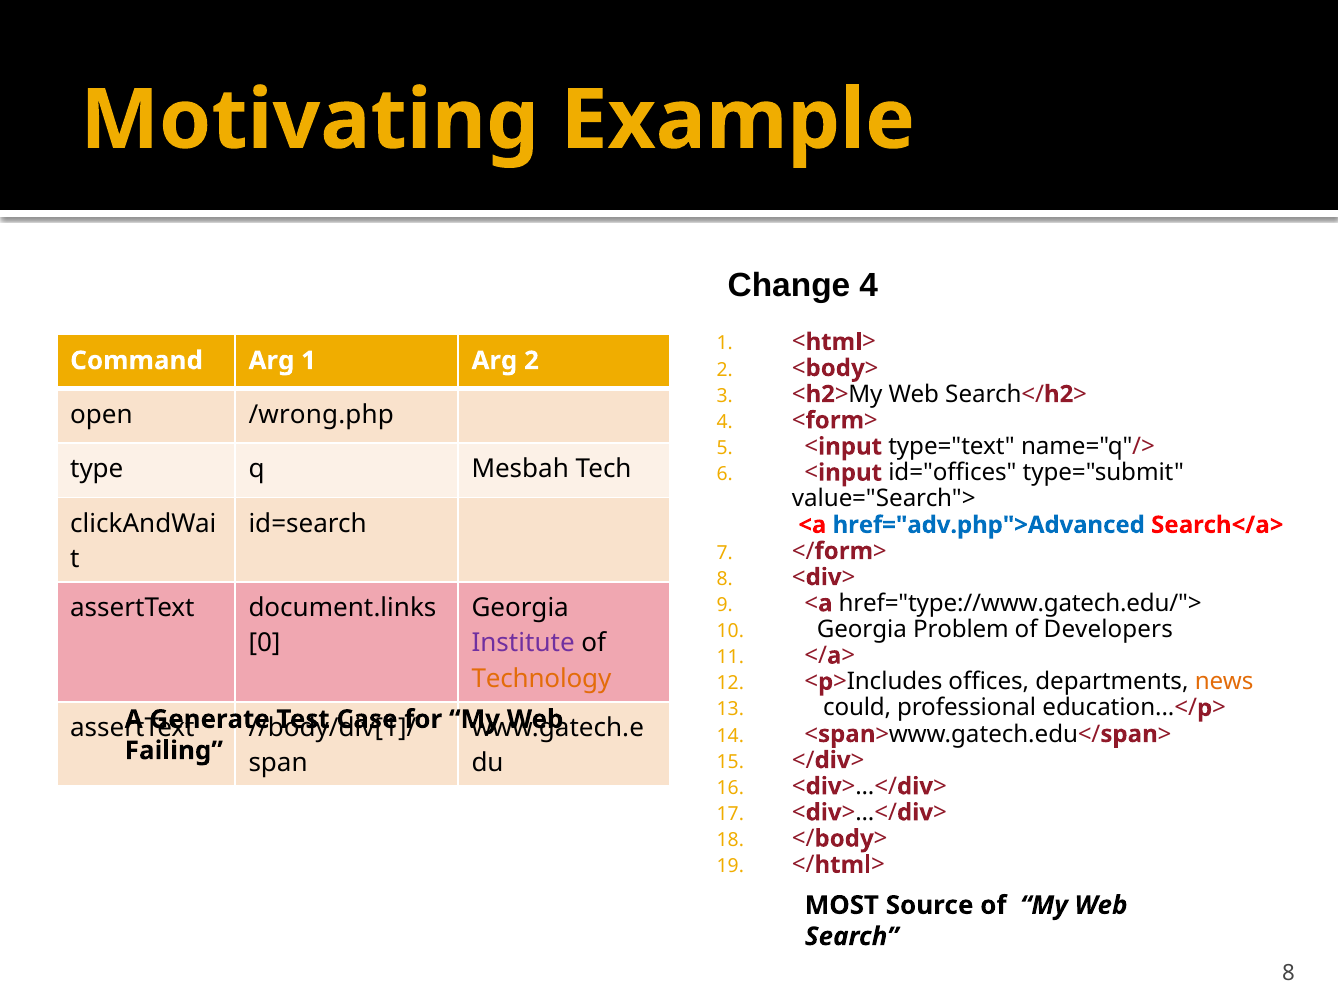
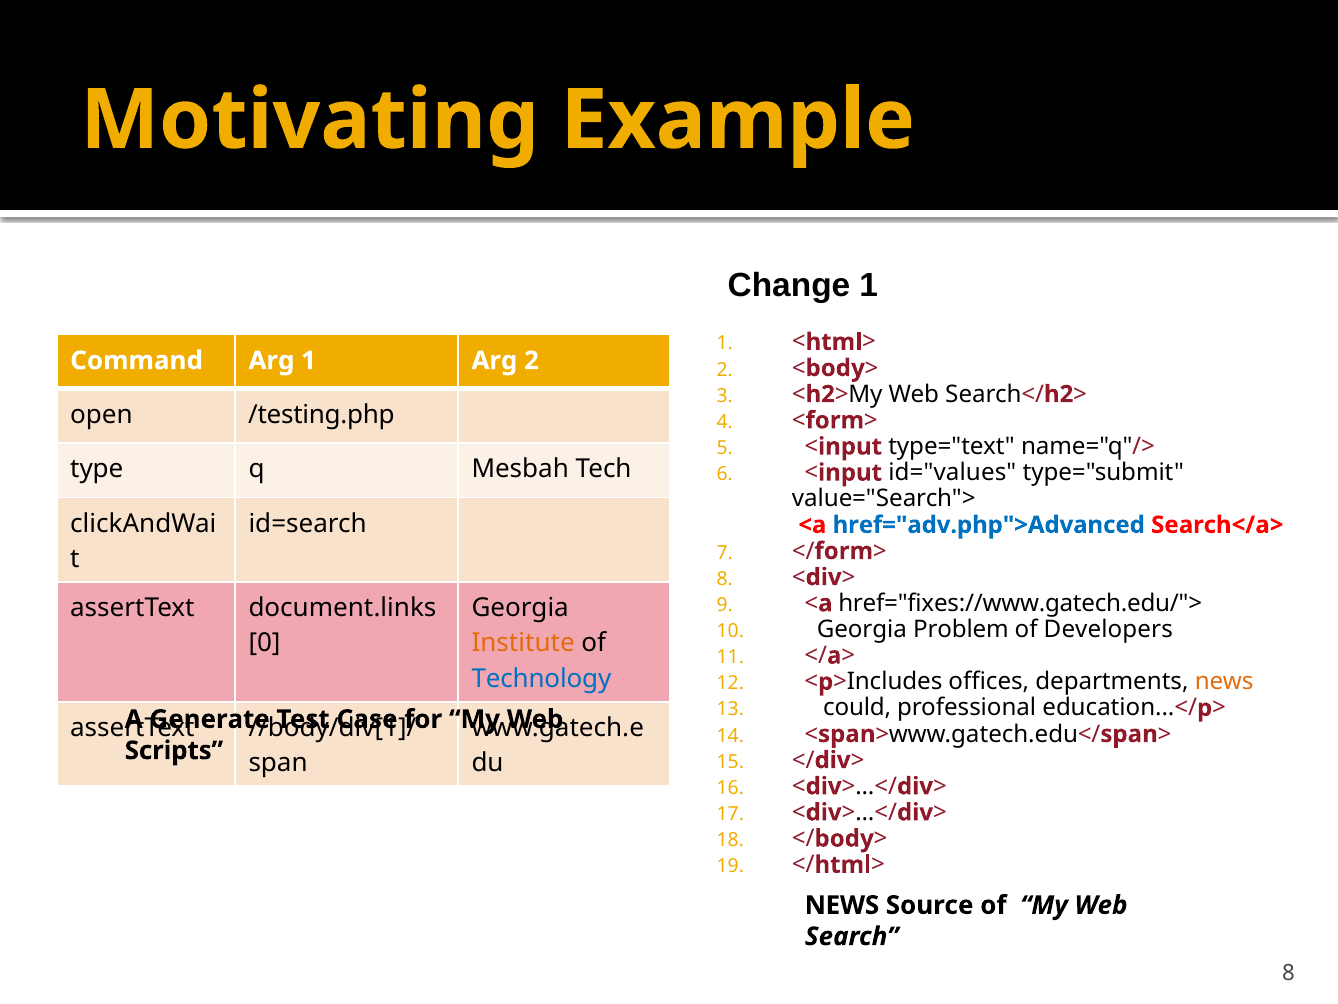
Change 4: 4 -> 1
/wrong.php: /wrong.php -> /testing.php
id="offices: id="offices -> id="values
href="type://www.gatech.edu/">: href="type://www.gatech.edu/"> -> href="fixes://www.gatech.edu/">
Institute colour: purple -> orange
Technology colour: orange -> blue
Failing: Failing -> Scripts
MOST at (842, 905): MOST -> NEWS
